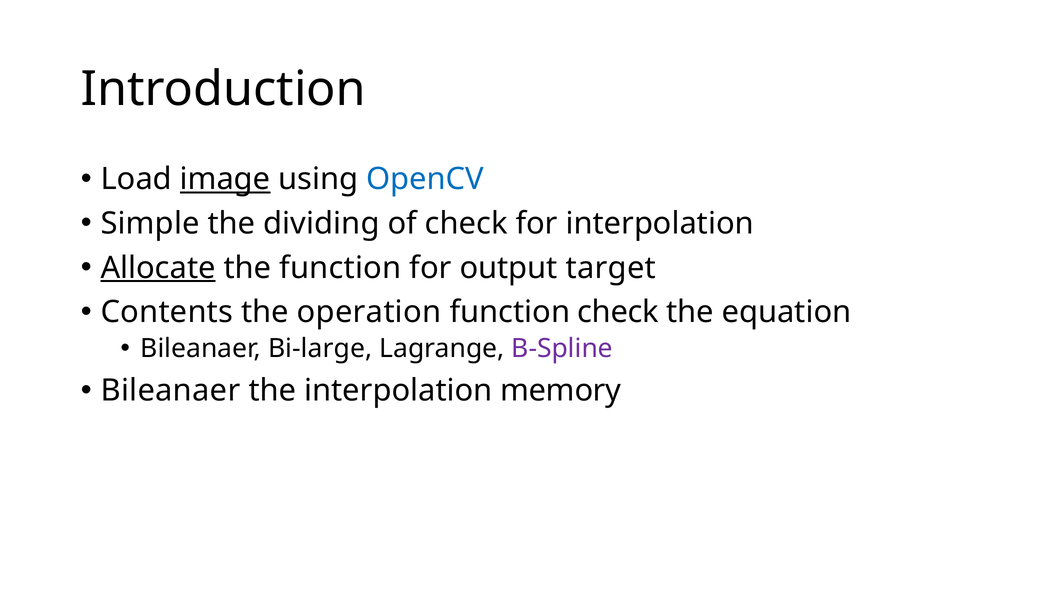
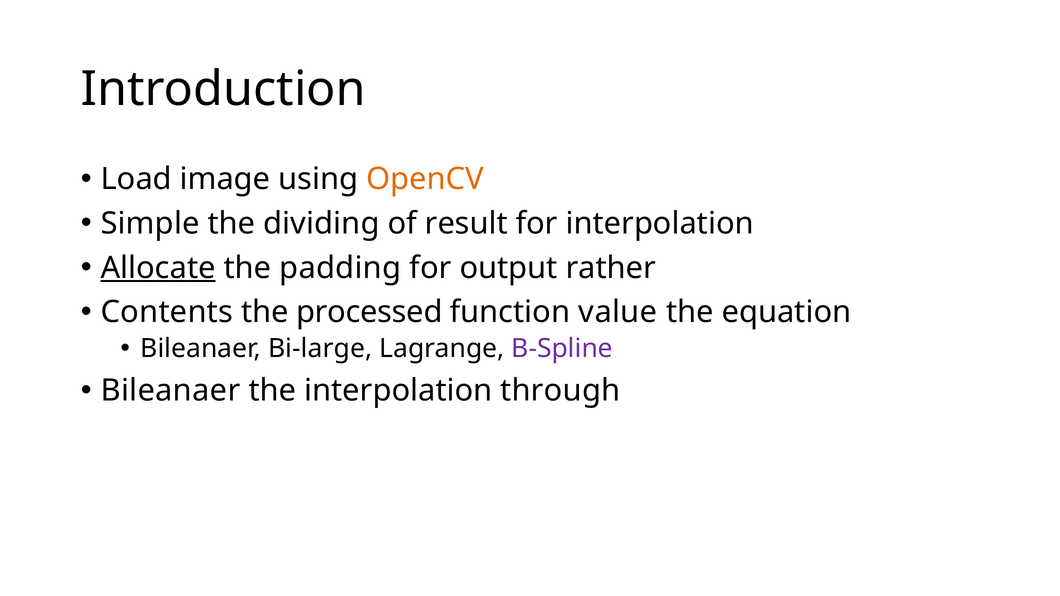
image underline: present -> none
OpenCV colour: blue -> orange
of check: check -> result
the function: function -> padding
target: target -> rather
operation: operation -> processed
function check: check -> value
memory: memory -> through
